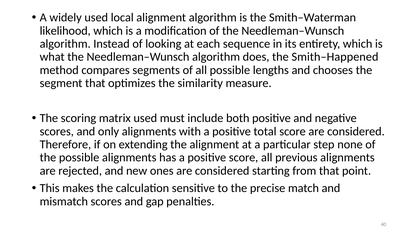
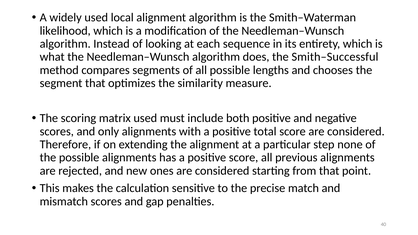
Smith–Happened: Smith–Happened -> Smith–Successful
